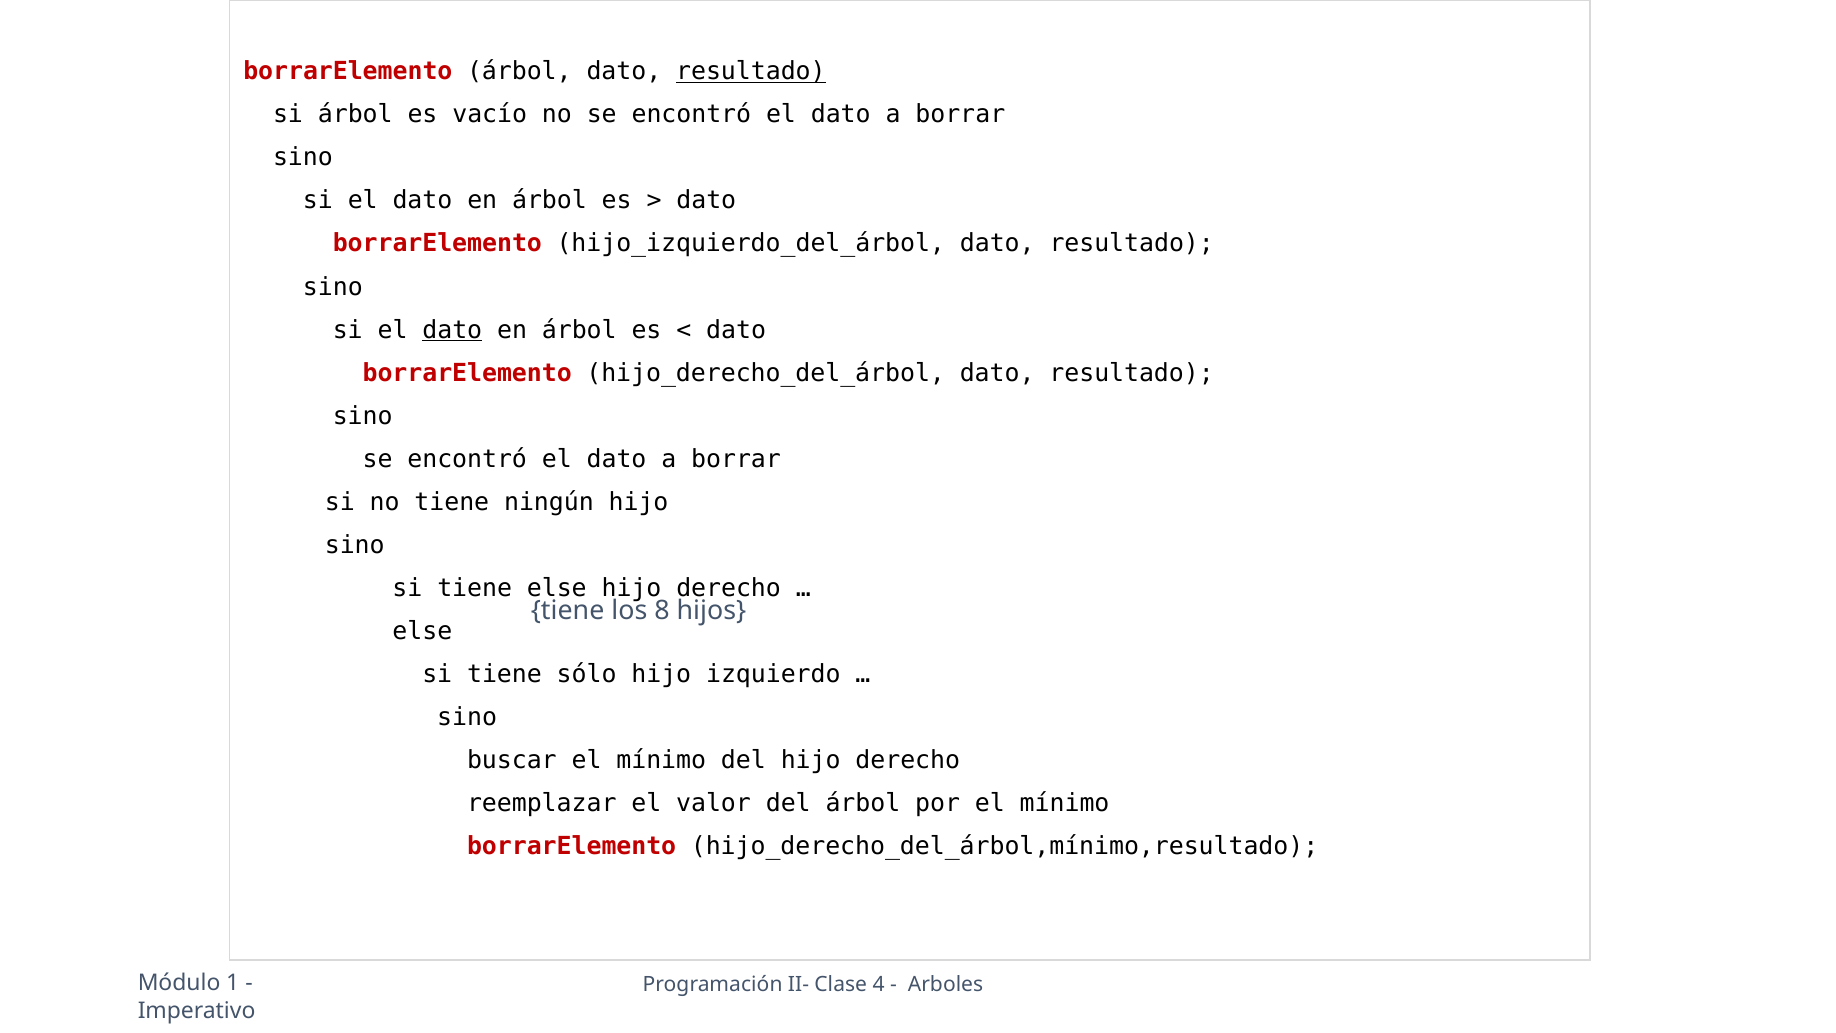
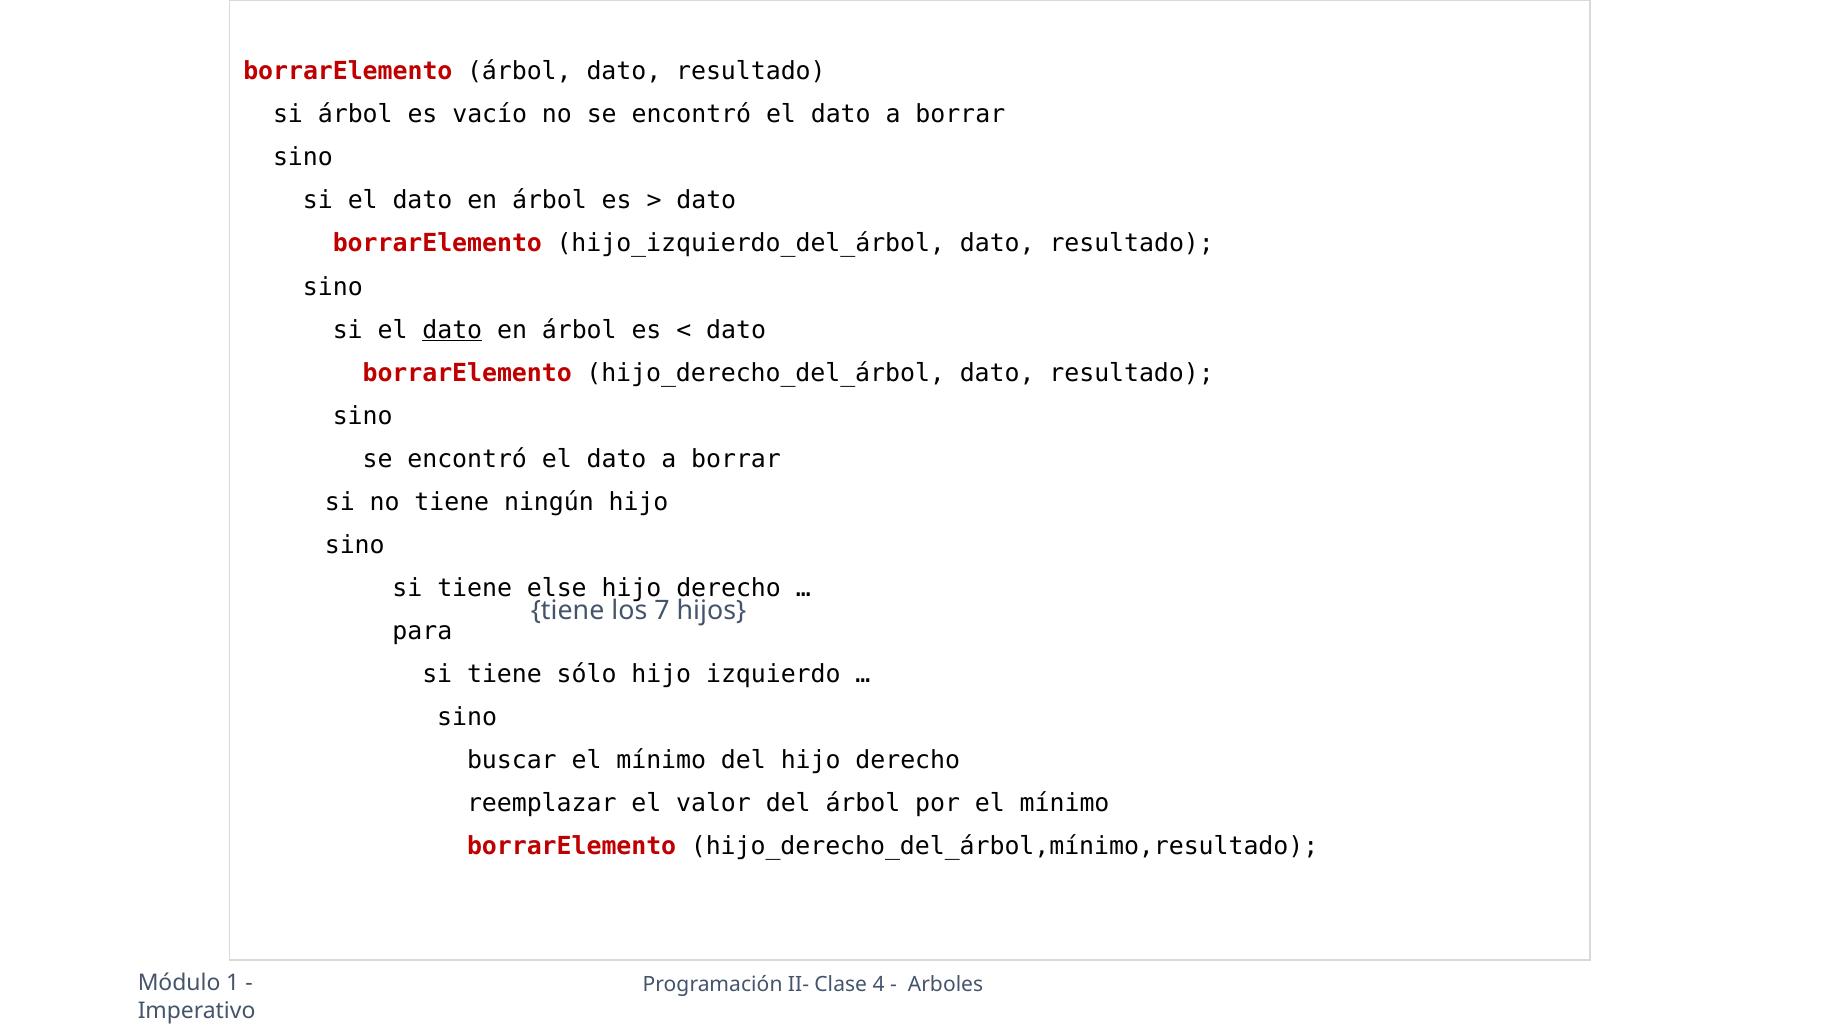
resultado at (751, 72) underline: present -> none
8: 8 -> 7
else at (422, 631): else -> para
